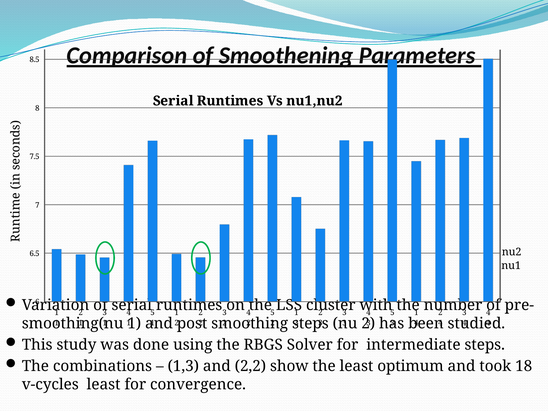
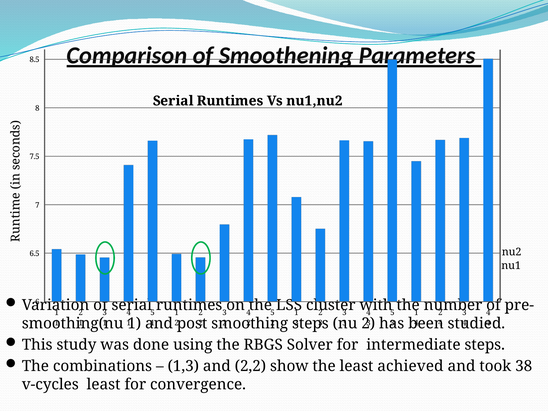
optimum: optimum -> achieved
18: 18 -> 38
